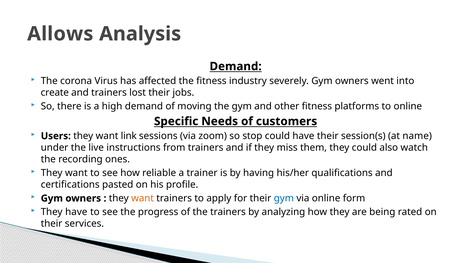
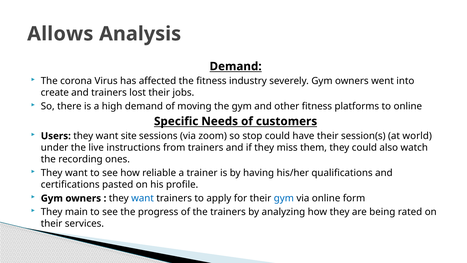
link: link -> site
name: name -> world
want at (143, 198) colour: orange -> blue
They have: have -> main
